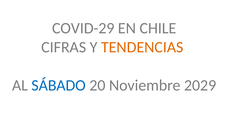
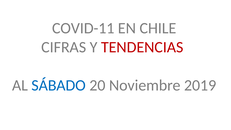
COVID-29: COVID-29 -> COVID-11
TENDENCIAS colour: orange -> red
2029: 2029 -> 2019
